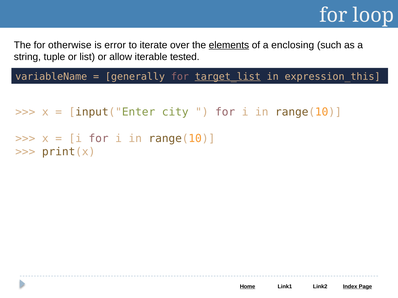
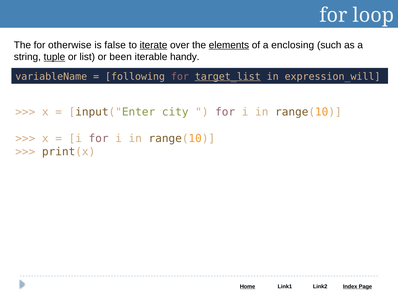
error: error -> false
iterate underline: none -> present
tuple underline: none -> present
allow: allow -> been
tested: tested -> handy
generally: generally -> following
expression_this: expression_this -> expression_will
